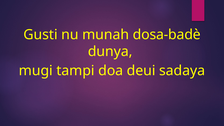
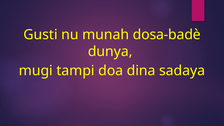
deui: deui -> dina
